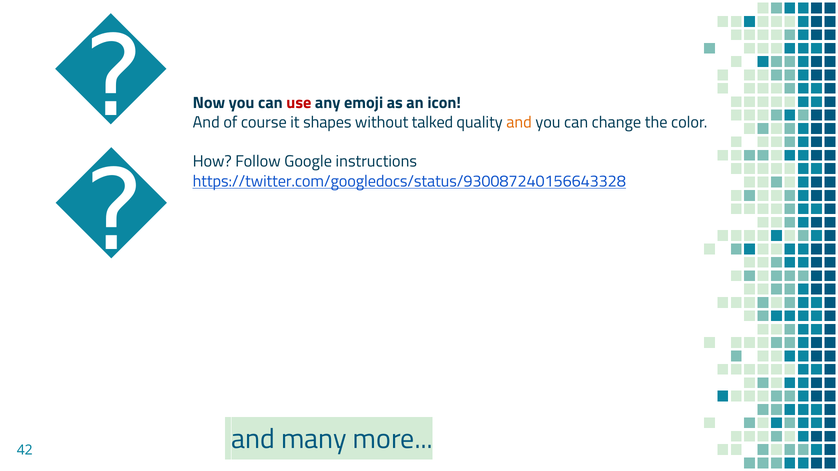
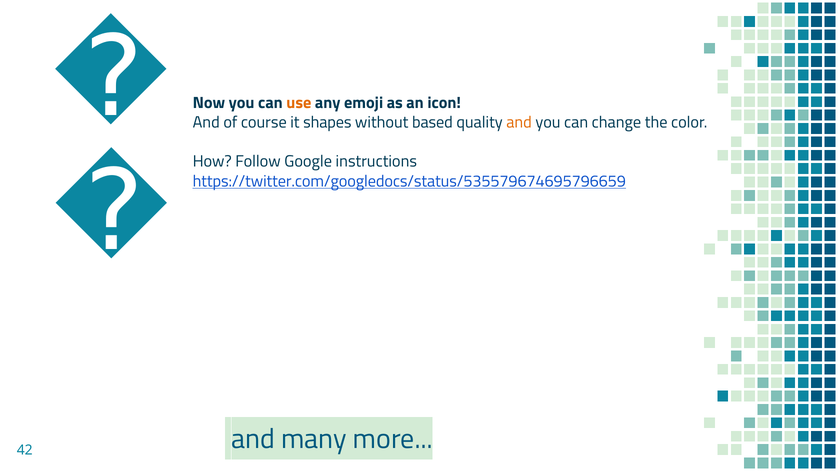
use colour: red -> orange
talked: talked -> based
https://twitter.com/googledocs/status/930087240156643328: https://twitter.com/googledocs/status/930087240156643328 -> https://twitter.com/googledocs/status/535579674695796659
